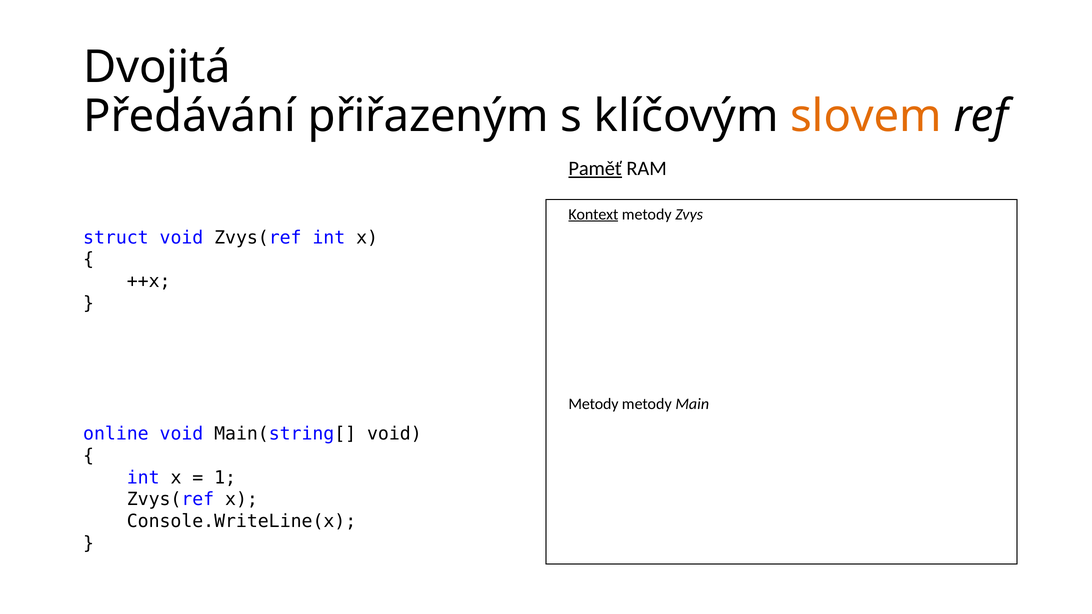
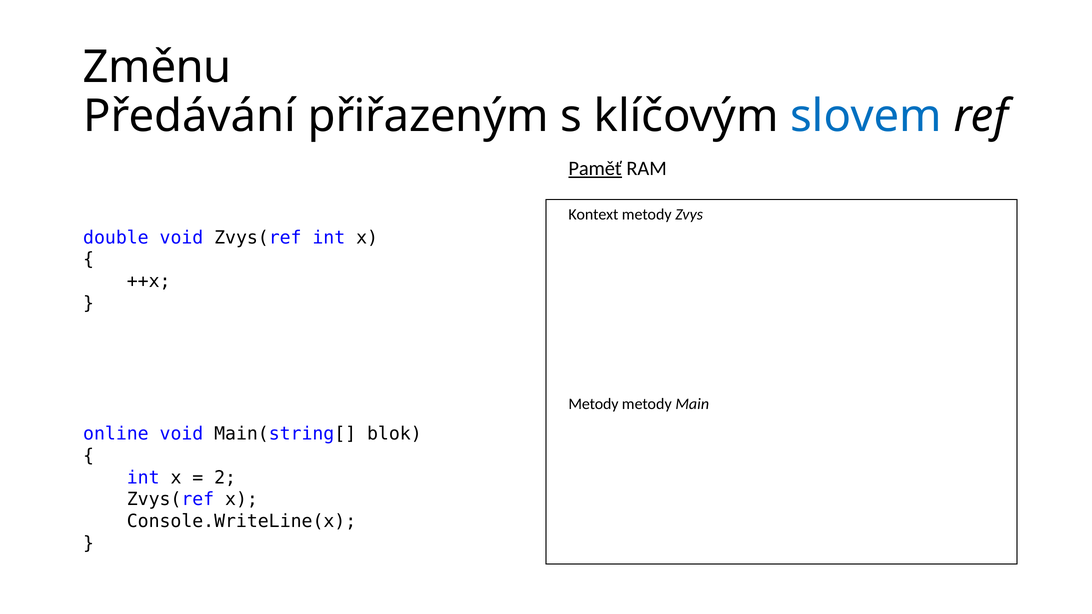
Dvojitá: Dvojitá -> Změnu
slovem colour: orange -> blue
Kontext underline: present -> none
struct: struct -> double
Main(string[ void: void -> blok
1: 1 -> 2
